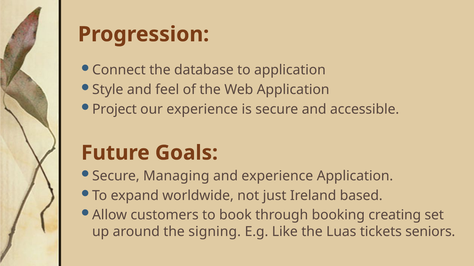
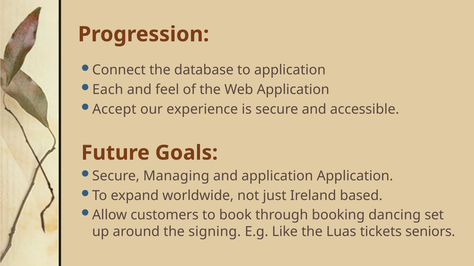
Style: Style -> Each
Project: Project -> Accept
and experience: experience -> application
creating: creating -> dancing
